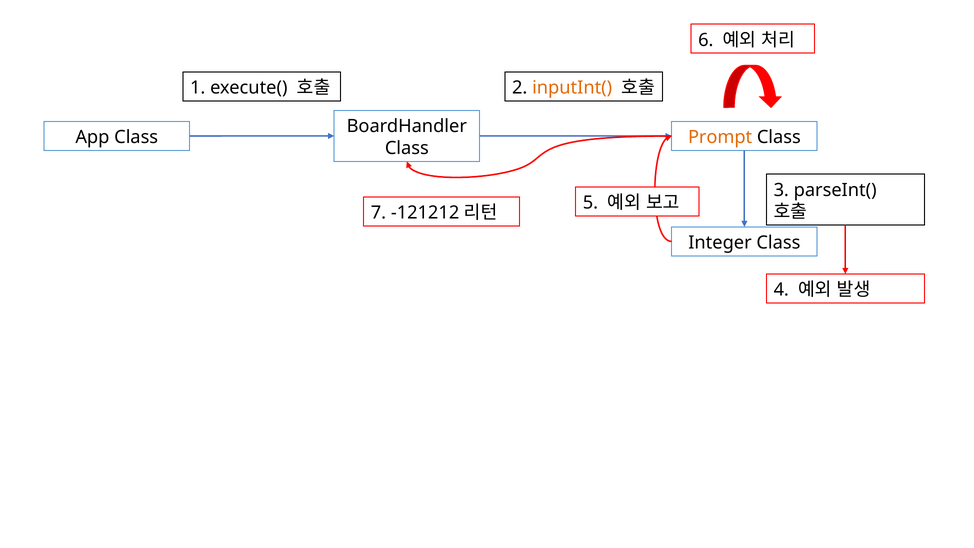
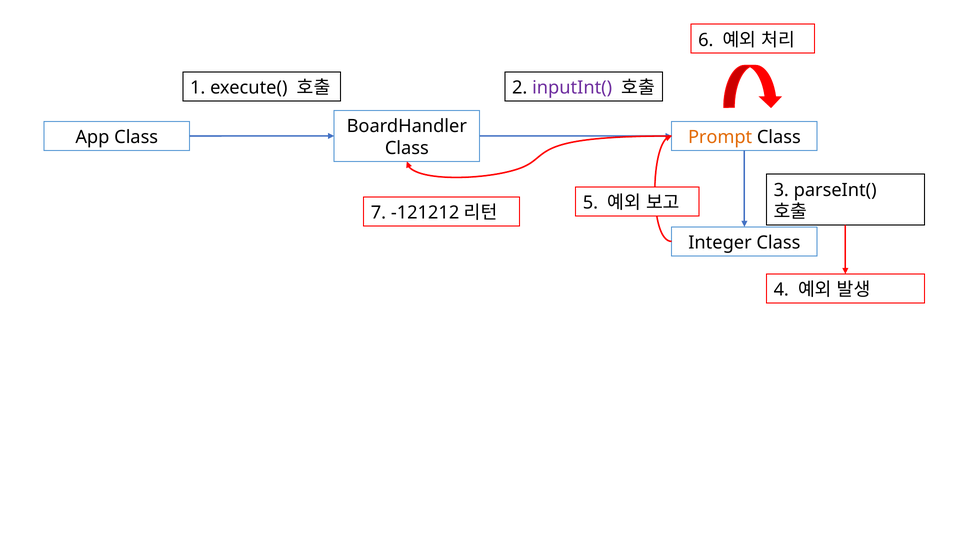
inputInt( colour: orange -> purple
